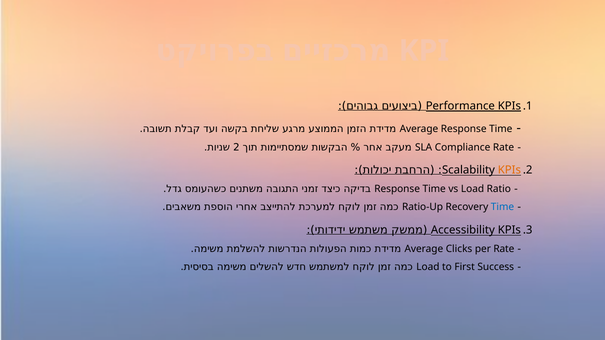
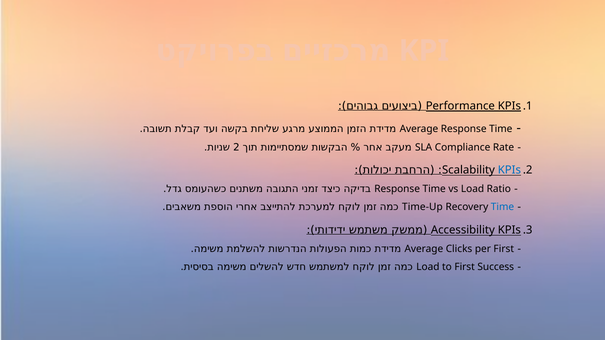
KPIs at (509, 170) colour: orange -> blue
Ratio-Up: Ratio-Up -> Time-Up
per Rate: Rate -> First
